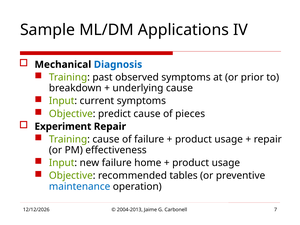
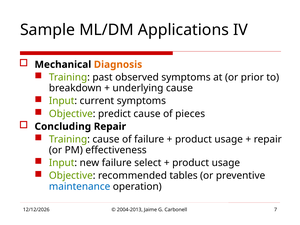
Diagnosis colour: blue -> orange
Experiment: Experiment -> Concluding
home: home -> select
